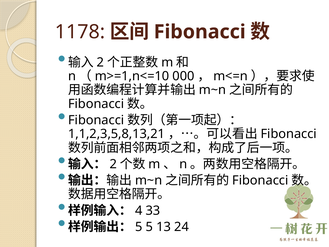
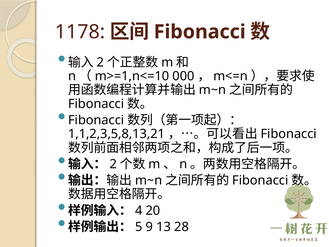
33: 33 -> 20
5 at (149, 227): 5 -> 9
24: 24 -> 28
